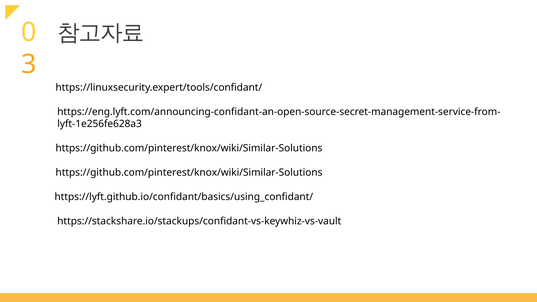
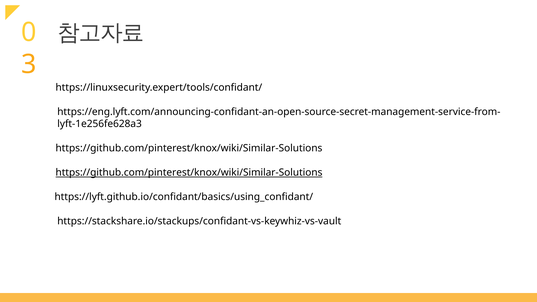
https://github.com/pinterest/knox/wiki/Similar-Solutions at (189, 173) underline: none -> present
